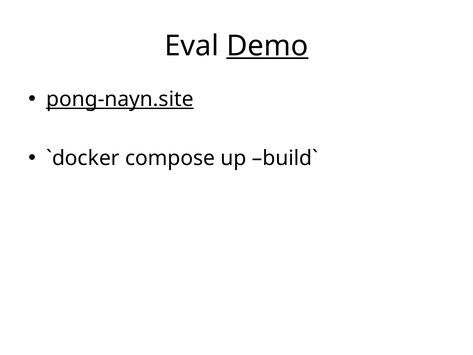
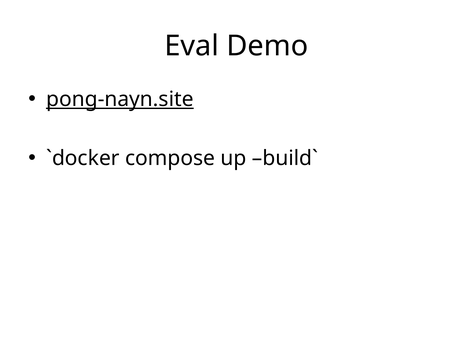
Demo underline: present -> none
